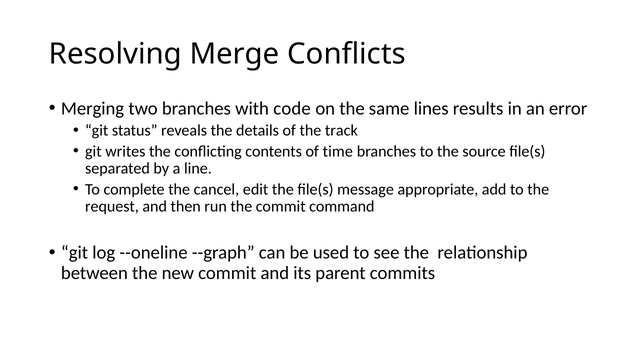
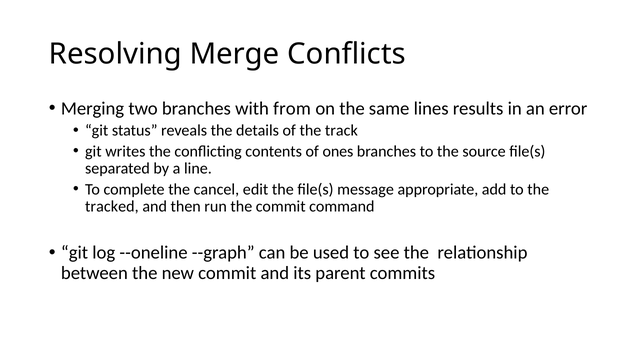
code: code -> from
time: time -> ones
request: request -> tracked
